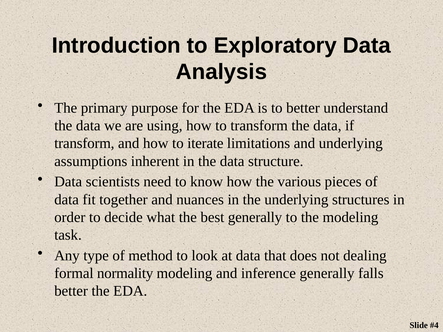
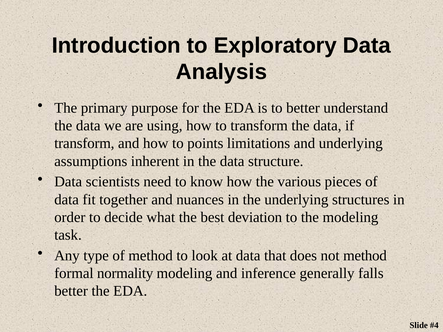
iterate: iterate -> points
best generally: generally -> deviation
not dealing: dealing -> method
